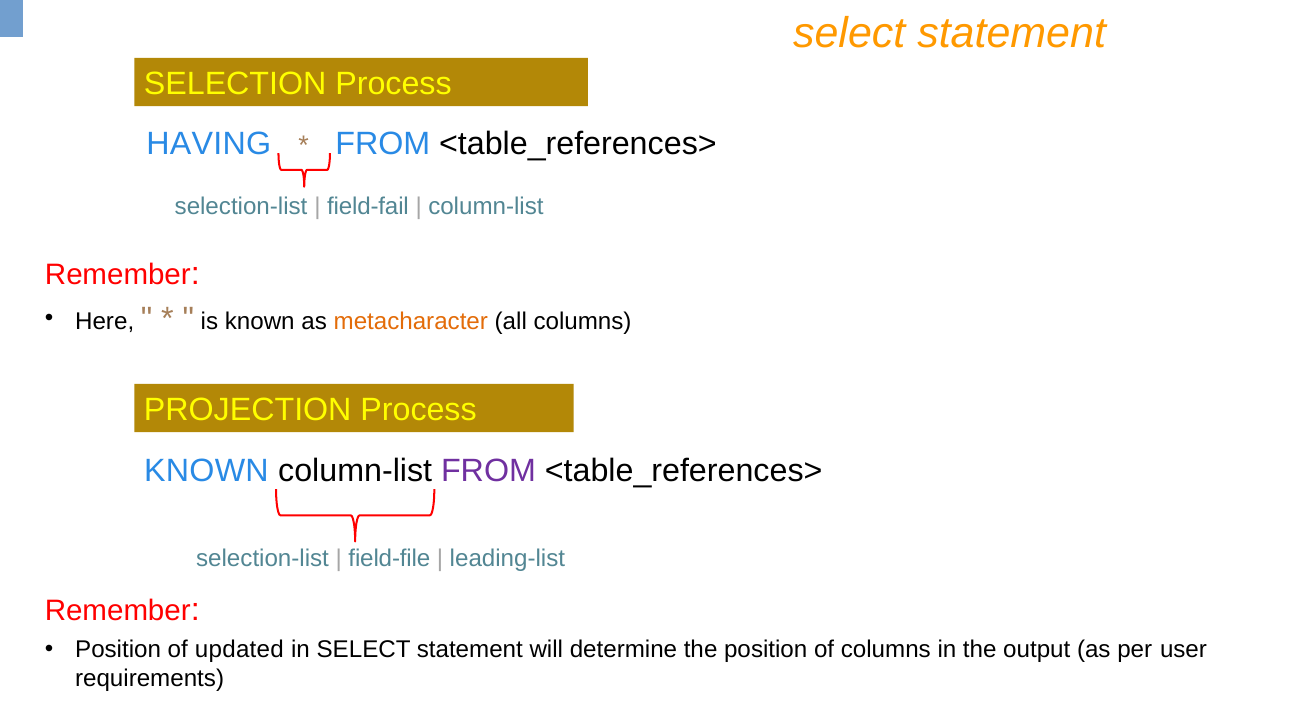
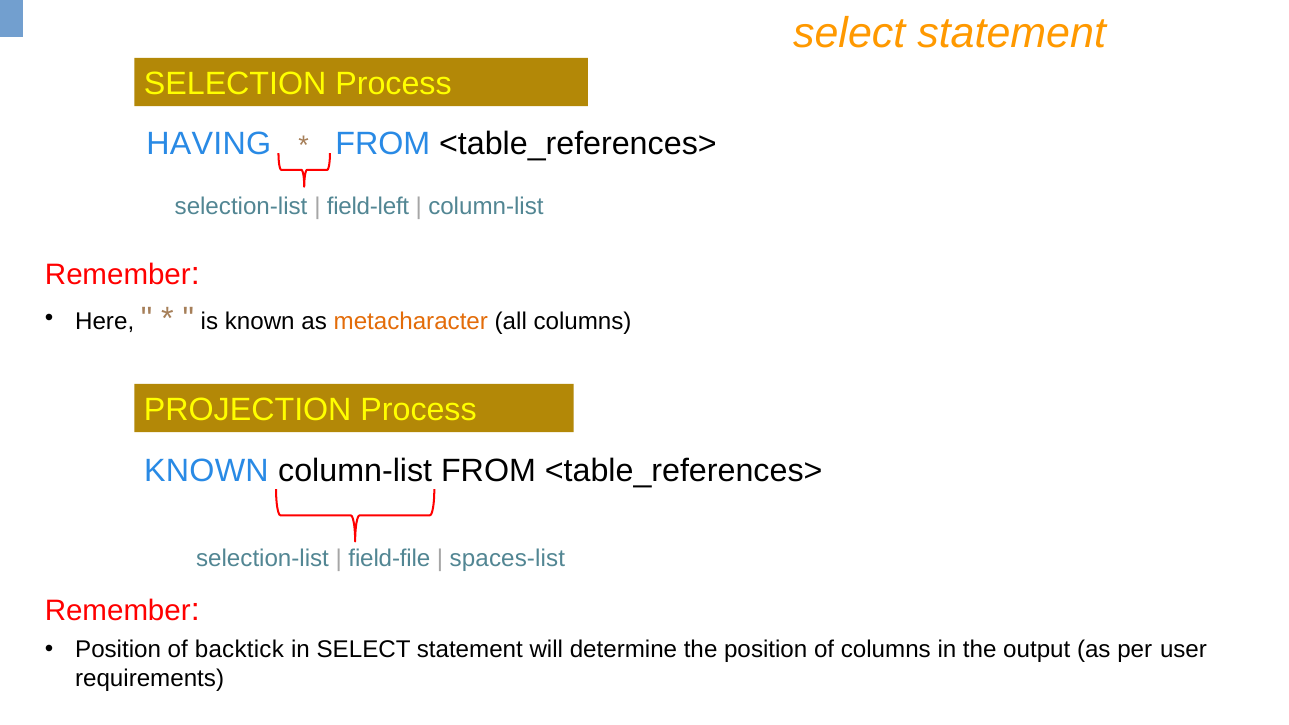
field-fail: field-fail -> field-left
FROM at (488, 471) colour: purple -> black
leading-list: leading-list -> spaces-list
updated: updated -> backtick
